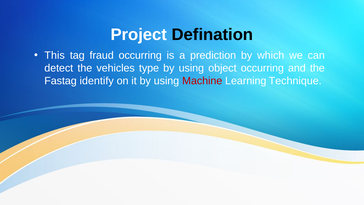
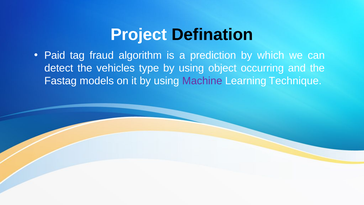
This: This -> Paid
fraud occurring: occurring -> algorithm
identify: identify -> models
Machine colour: red -> purple
